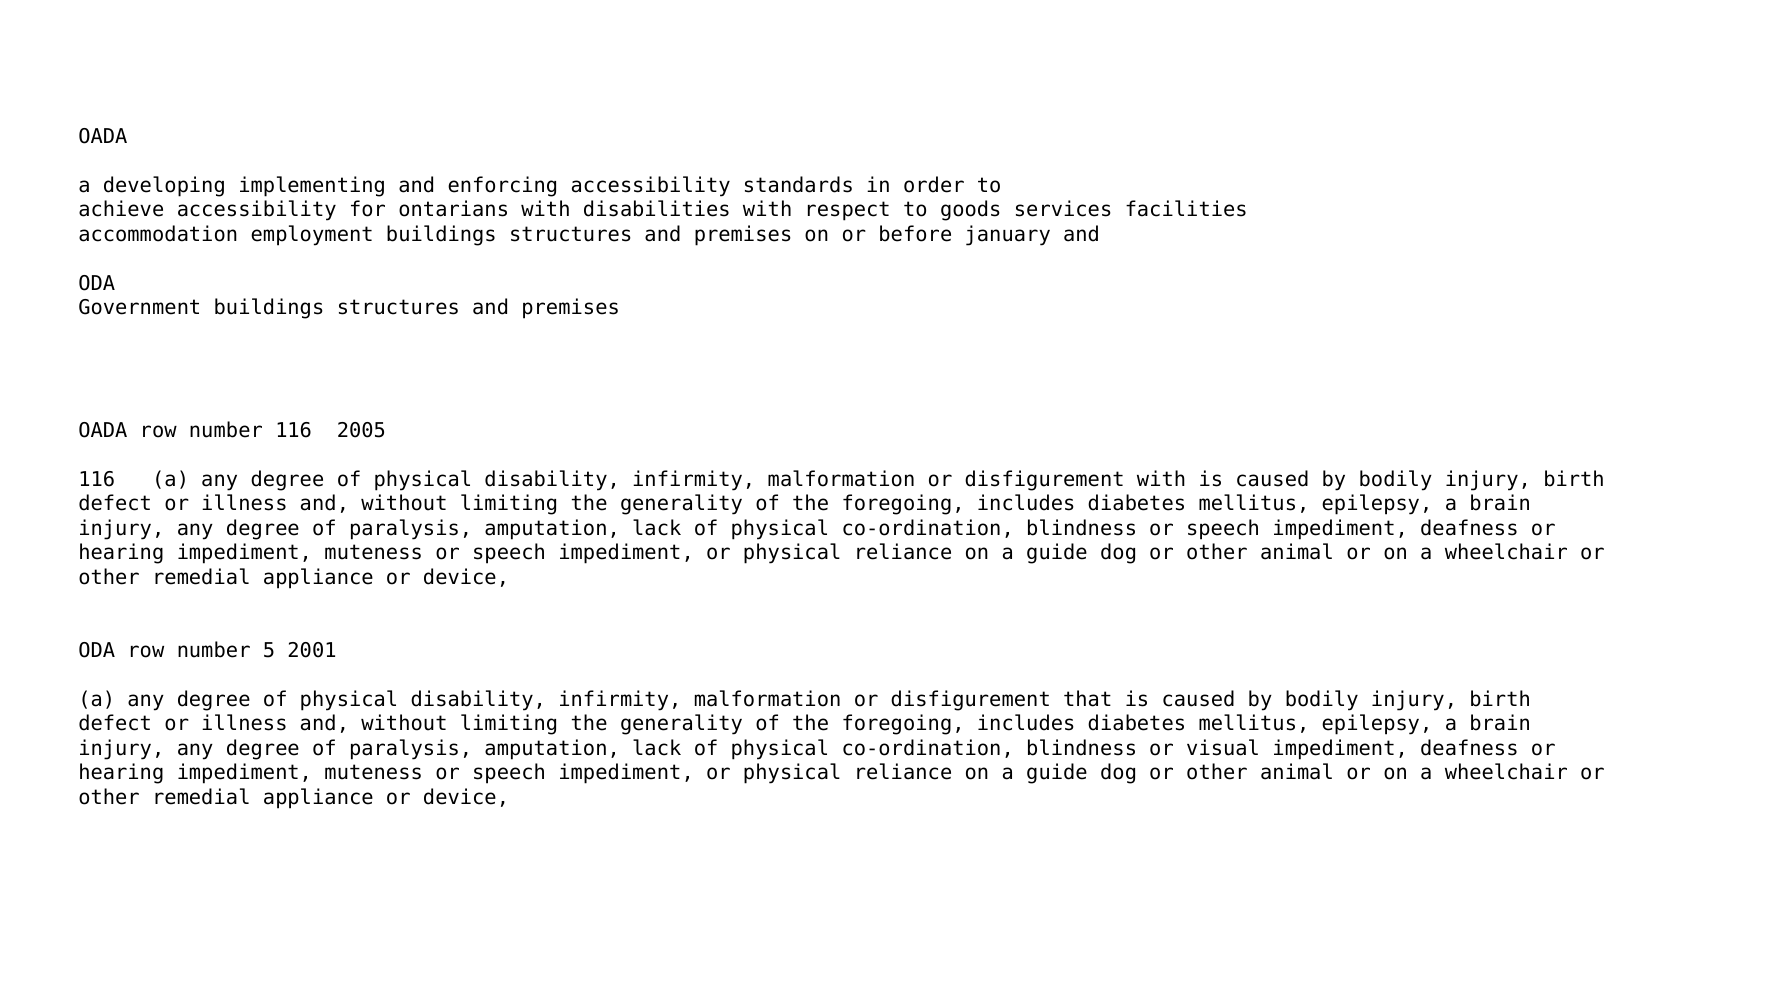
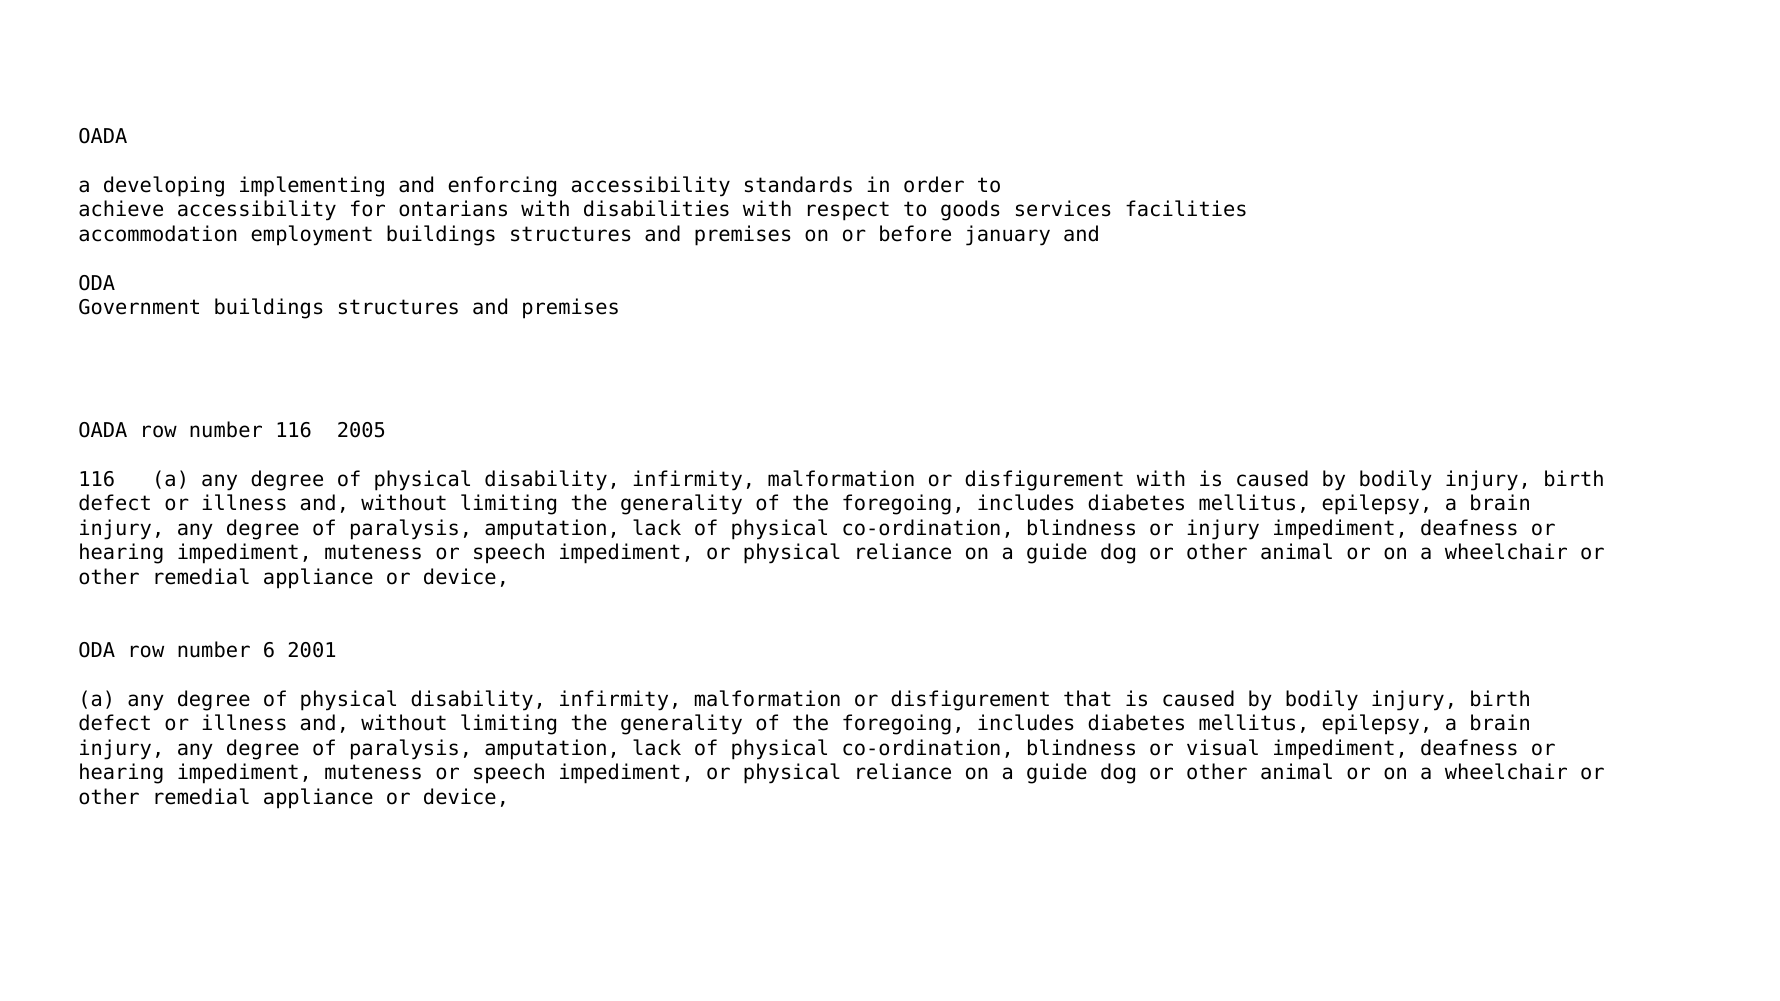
blindness or speech: speech -> injury
5: 5 -> 6
